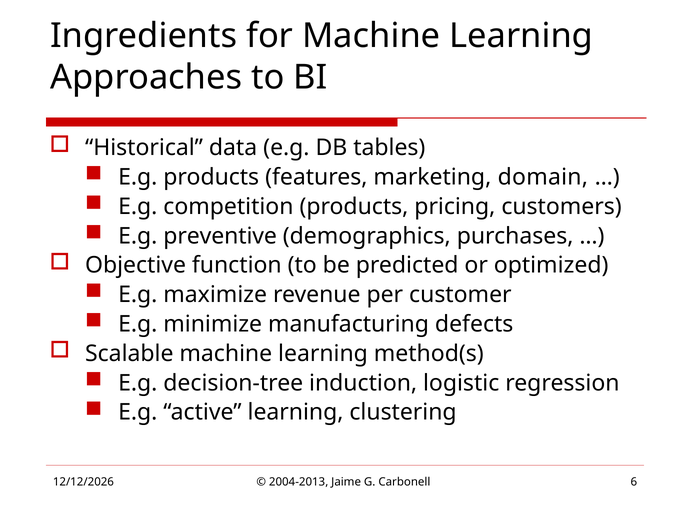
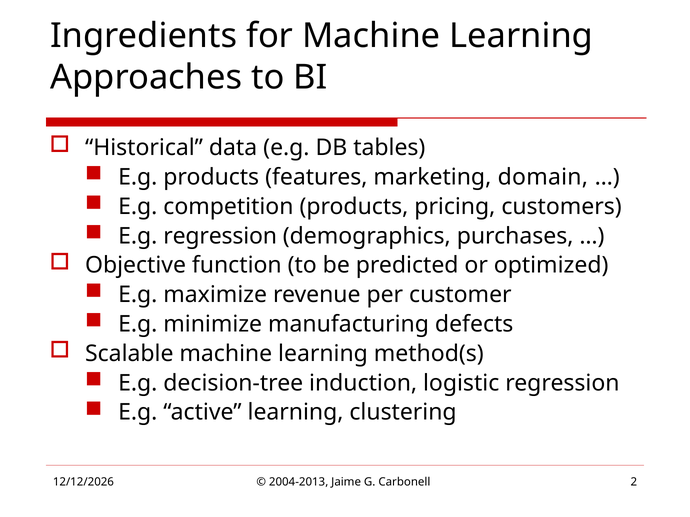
E.g preventive: preventive -> regression
6: 6 -> 2
